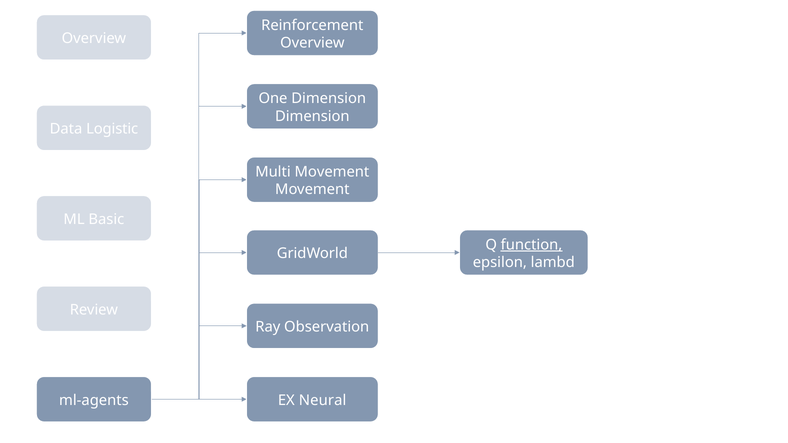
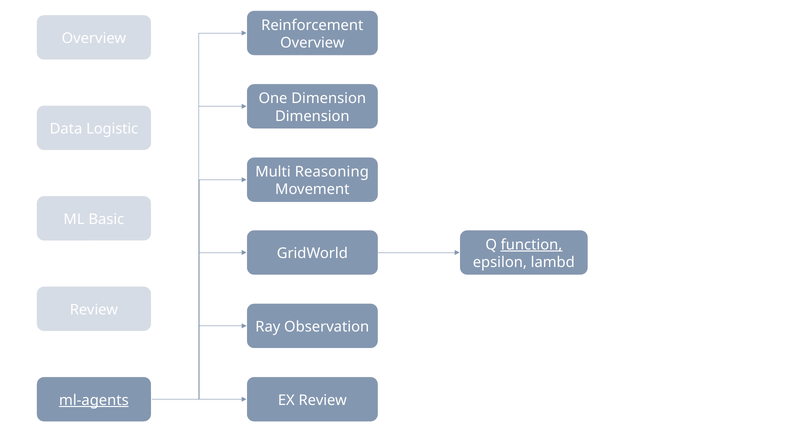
Multi Movement: Movement -> Reasoning
ml-agents underline: none -> present
EX Neural: Neural -> Review
